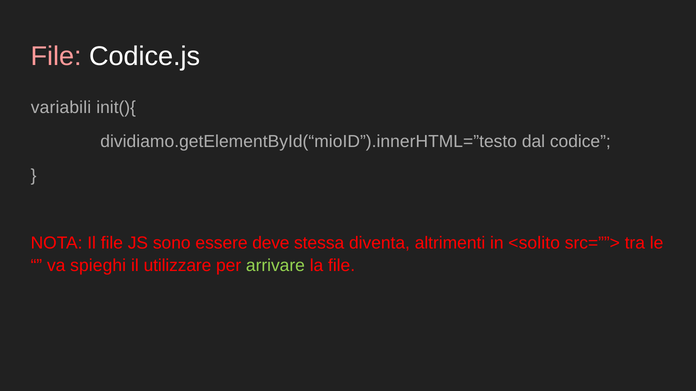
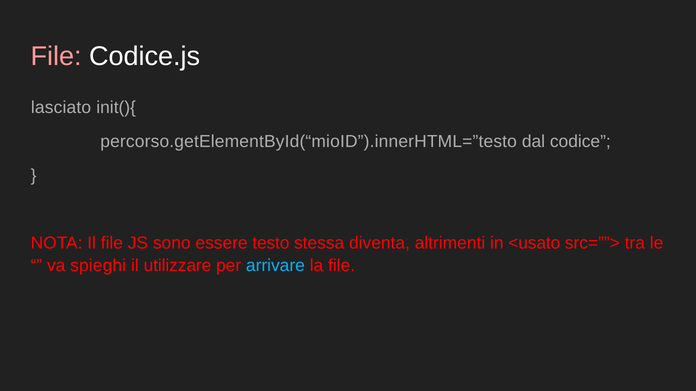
variabili: variabili -> lasciato
dividiamo.getElementById(“mioID”).innerHTML=”testo: dividiamo.getElementById(“mioID”).innerHTML=”testo -> percorso.getElementById(“mioID”).innerHTML=”testo
deve: deve -> testo
<solito: <solito -> <usato
arrivare colour: light green -> light blue
